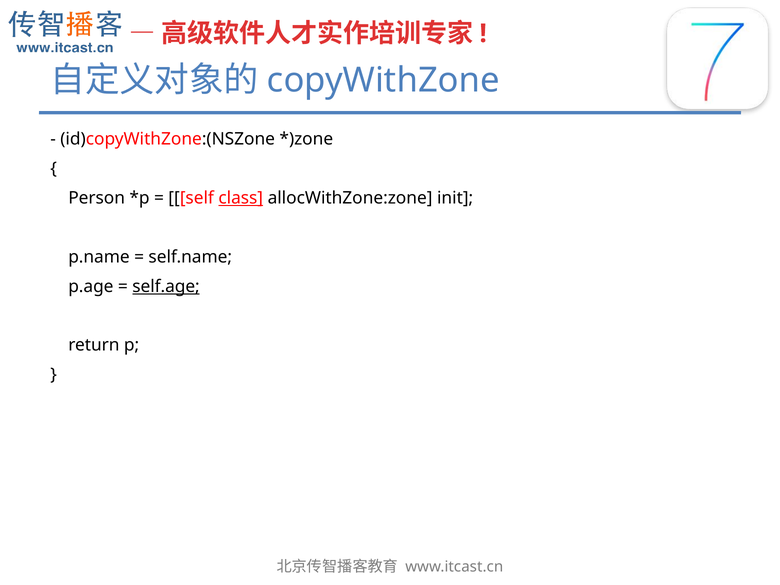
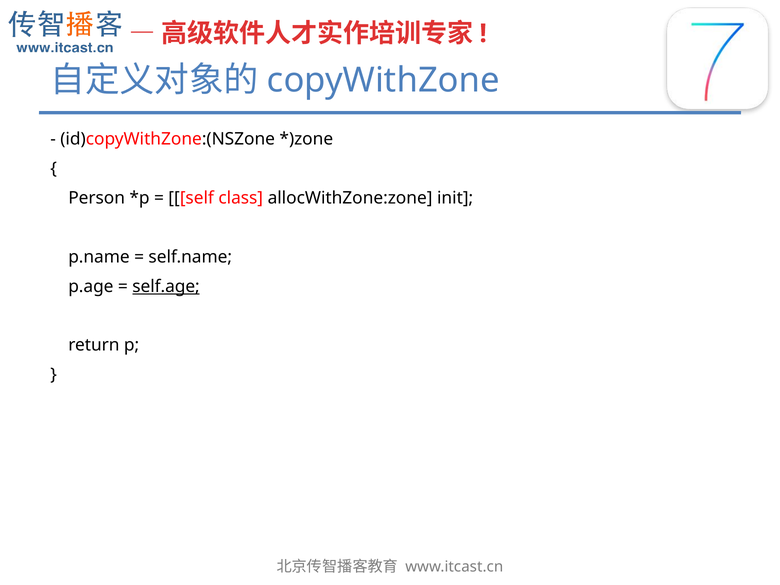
class underline: present -> none
